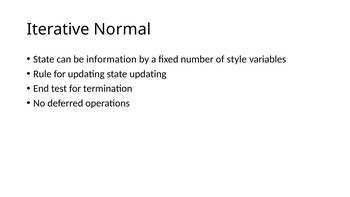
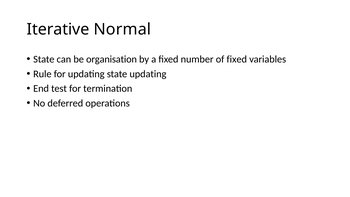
information: information -> organisation
of style: style -> fixed
